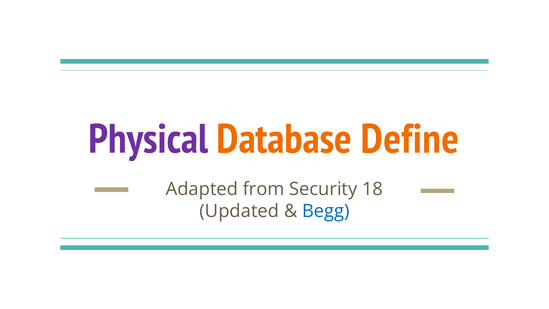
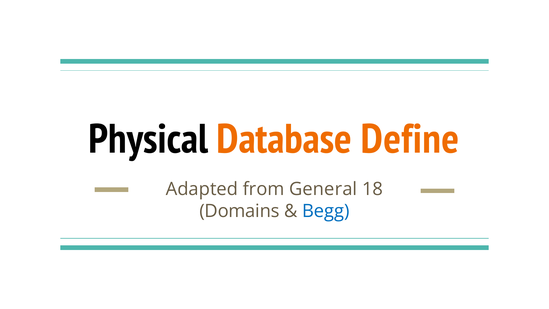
Physical colour: purple -> black
Security: Security -> General
Updated: Updated -> Domains
